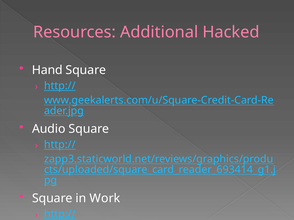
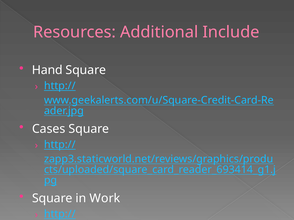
Hacked: Hacked -> Include
Audio: Audio -> Cases
